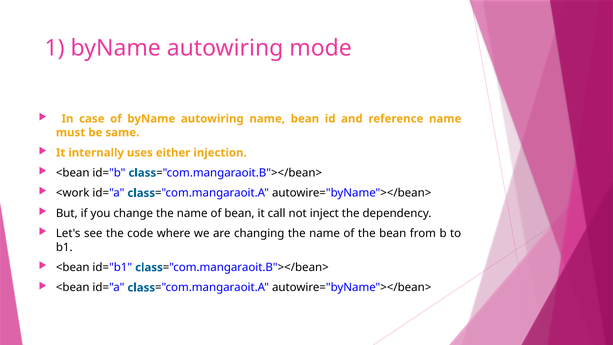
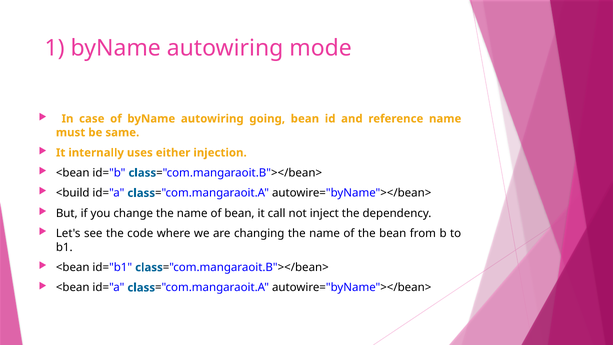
autowiring name: name -> going
<work: <work -> <build
